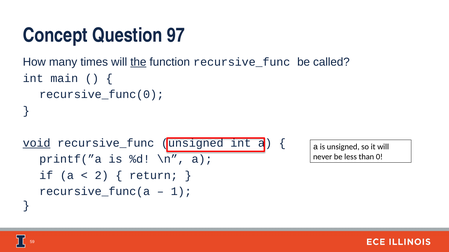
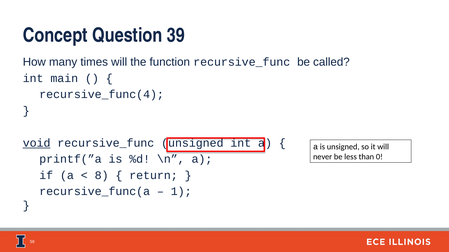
97: 97 -> 39
the underline: present -> none
recursive_func(0: recursive_func(0 -> recursive_func(4
2: 2 -> 8
